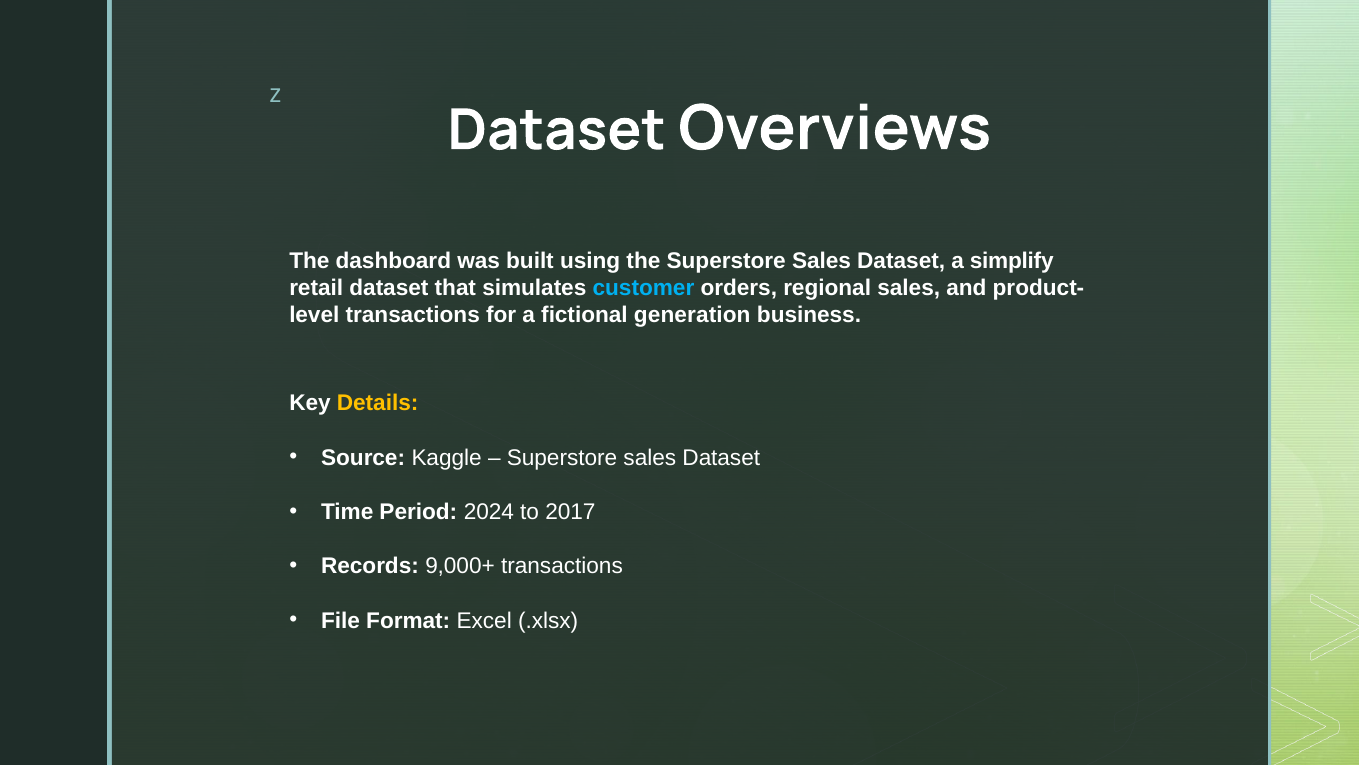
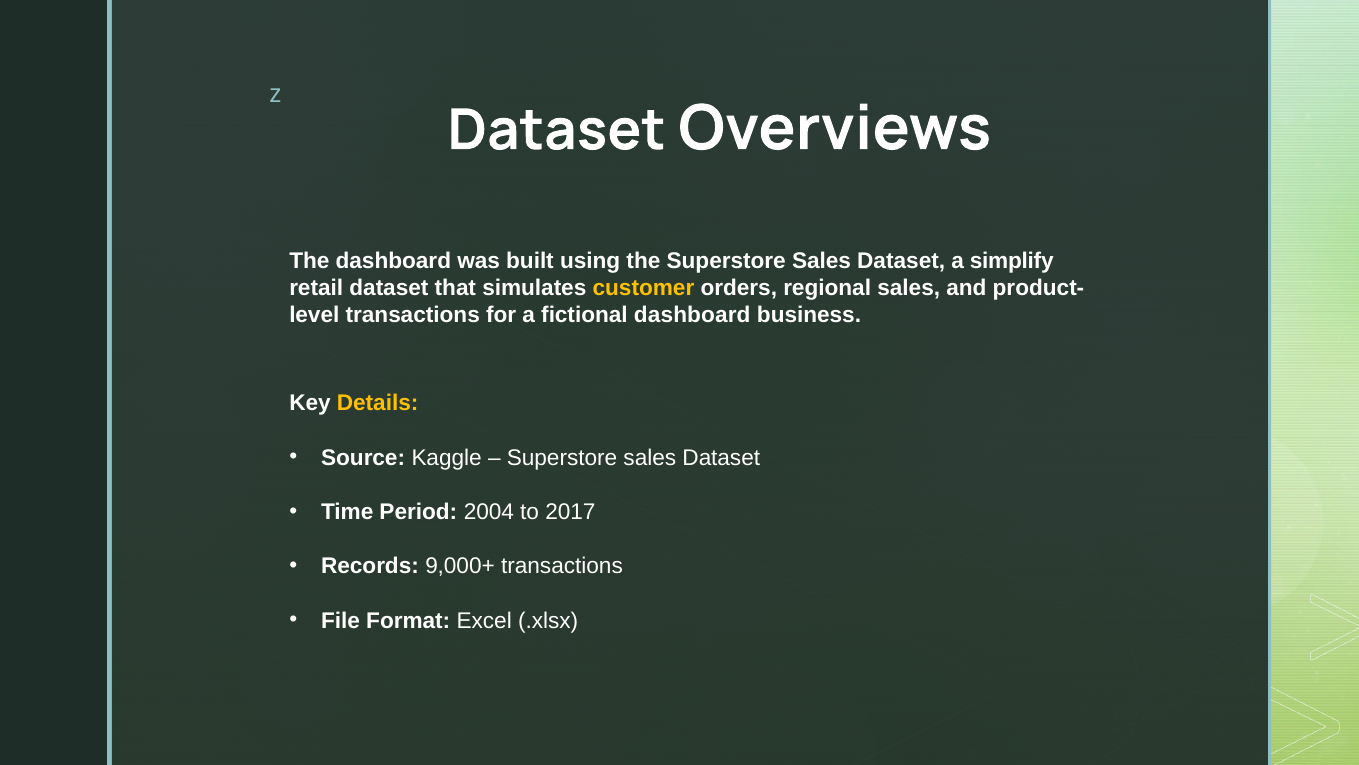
customer colour: light blue -> yellow
fictional generation: generation -> dashboard
2024: 2024 -> 2004
